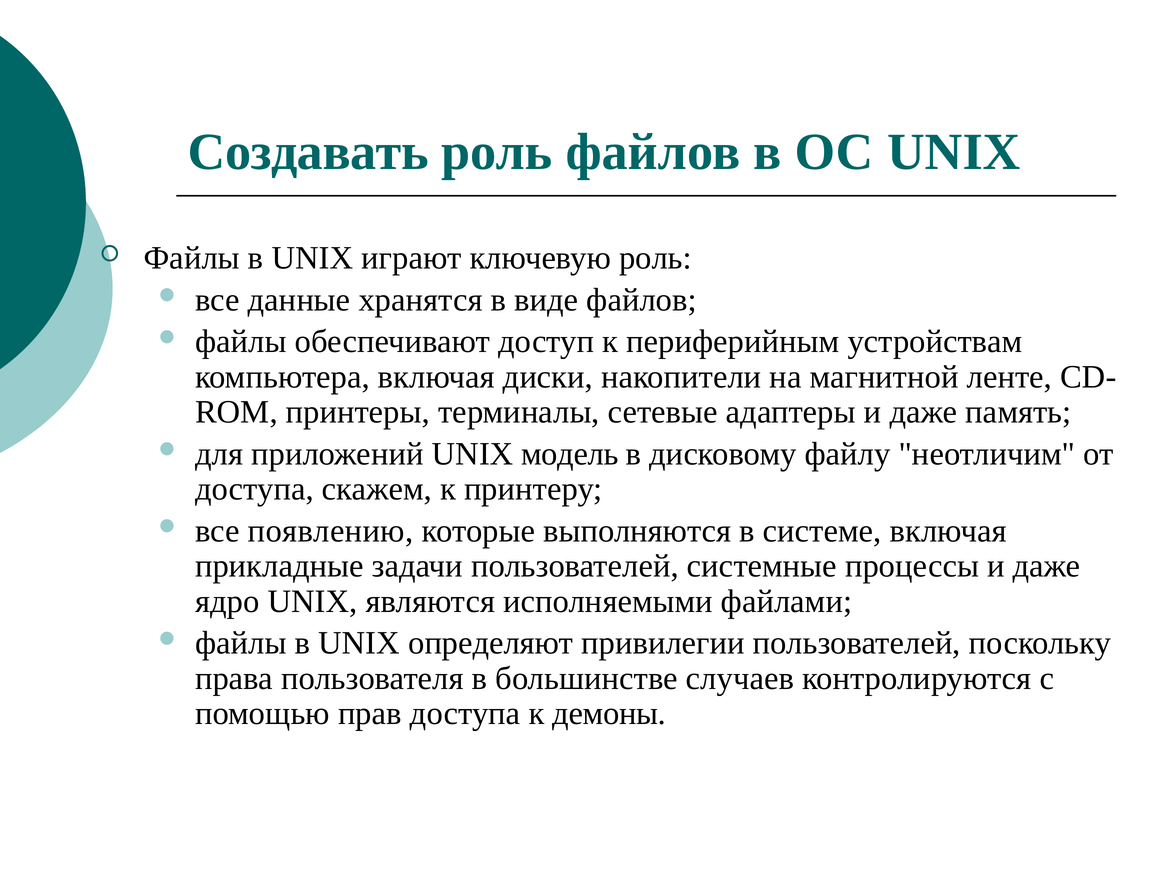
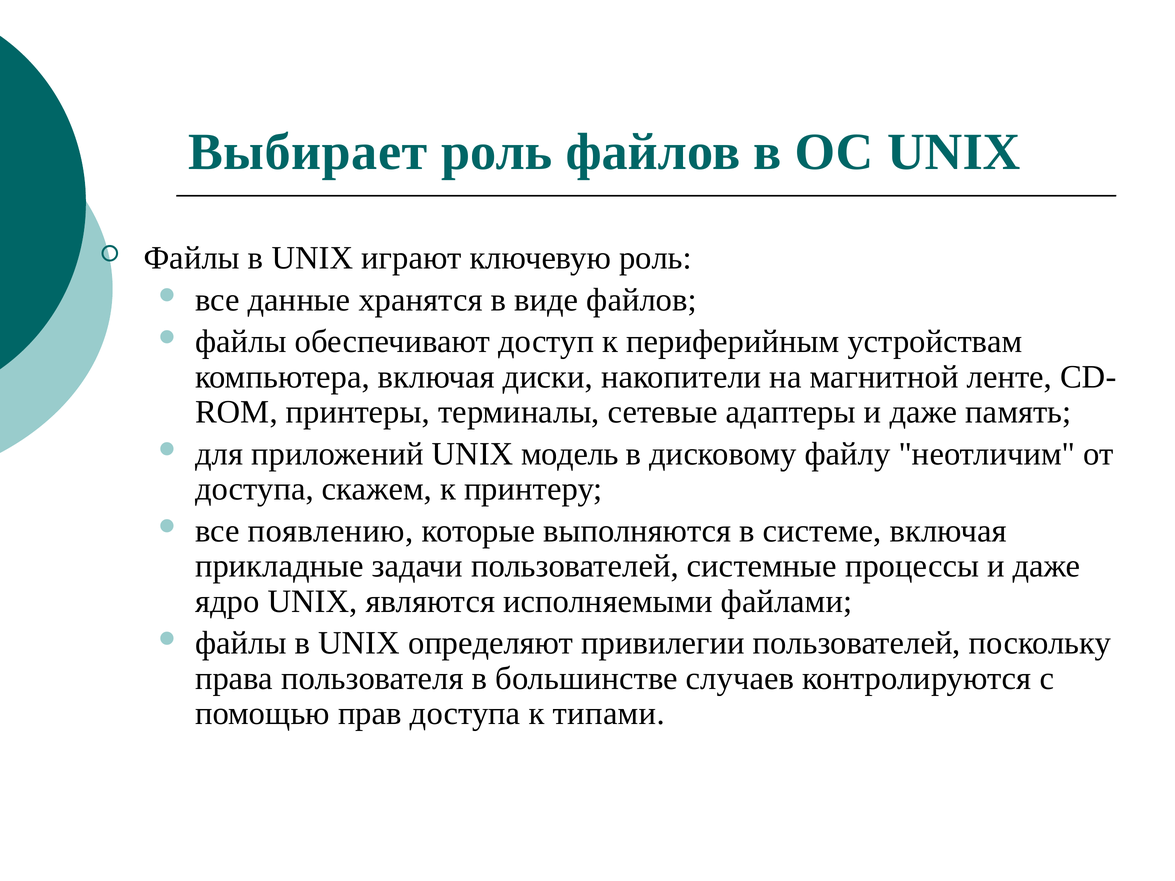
Создавать: Создавать -> Выбирает
демоны: демоны -> типами
